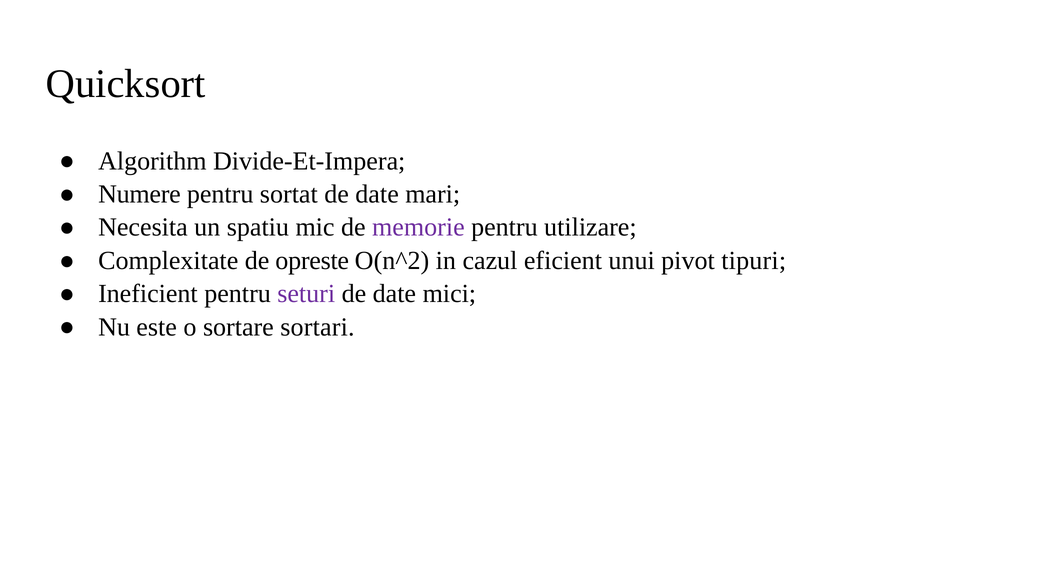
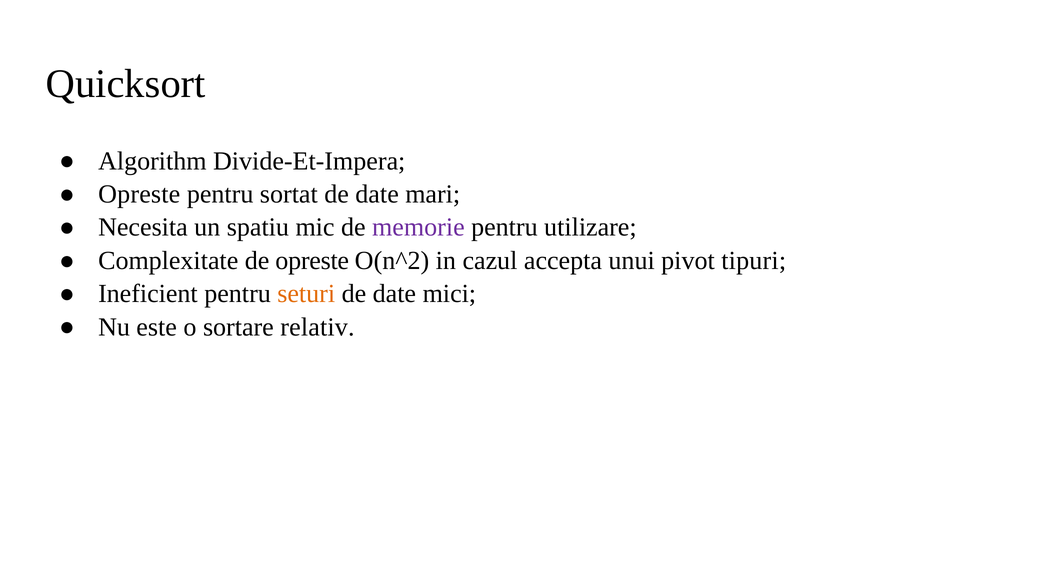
Numere at (139, 194): Numere -> Opreste
eficient: eficient -> accepta
seturi colour: purple -> orange
sortari: sortari -> relativ
